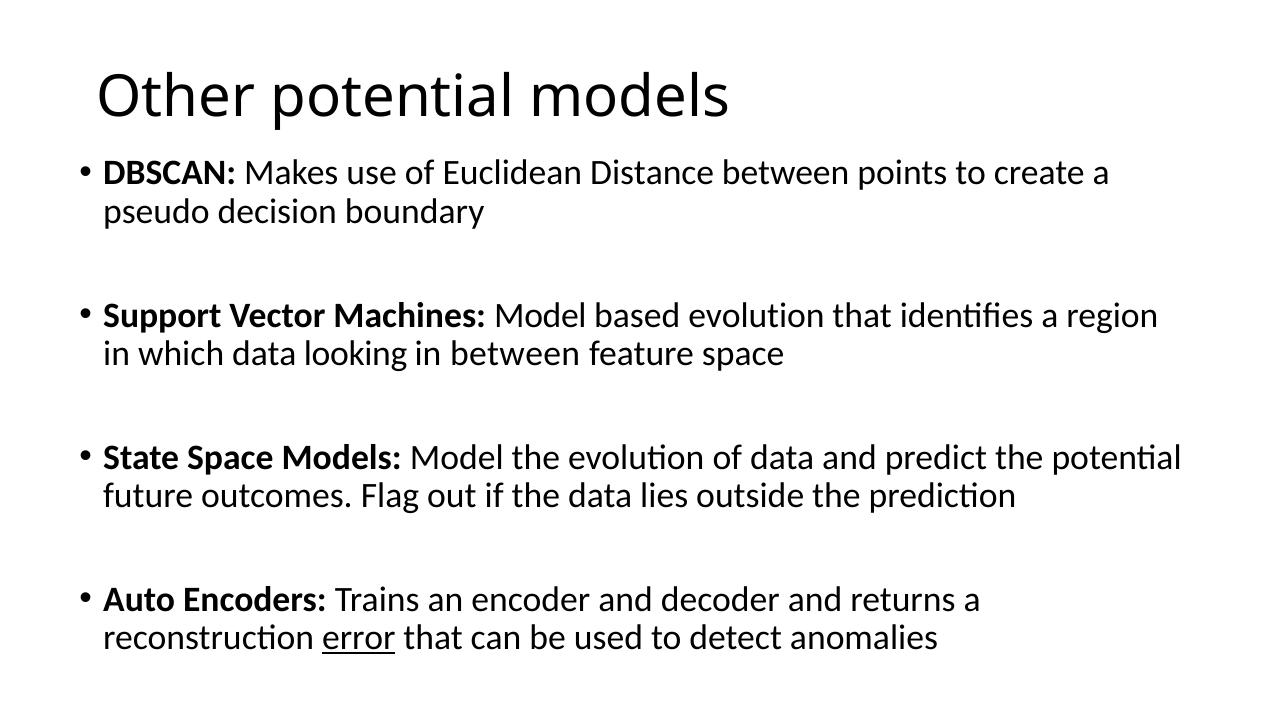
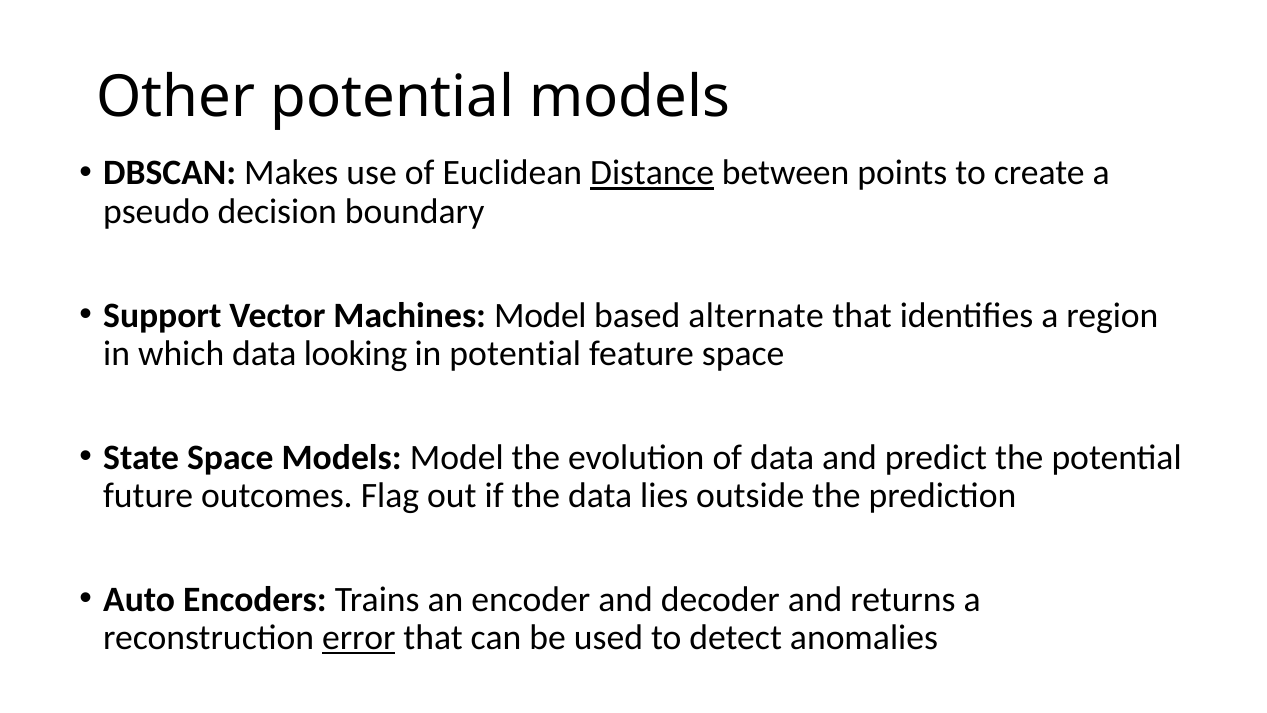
Distance underline: none -> present
based evolution: evolution -> alternate
in between: between -> potential
